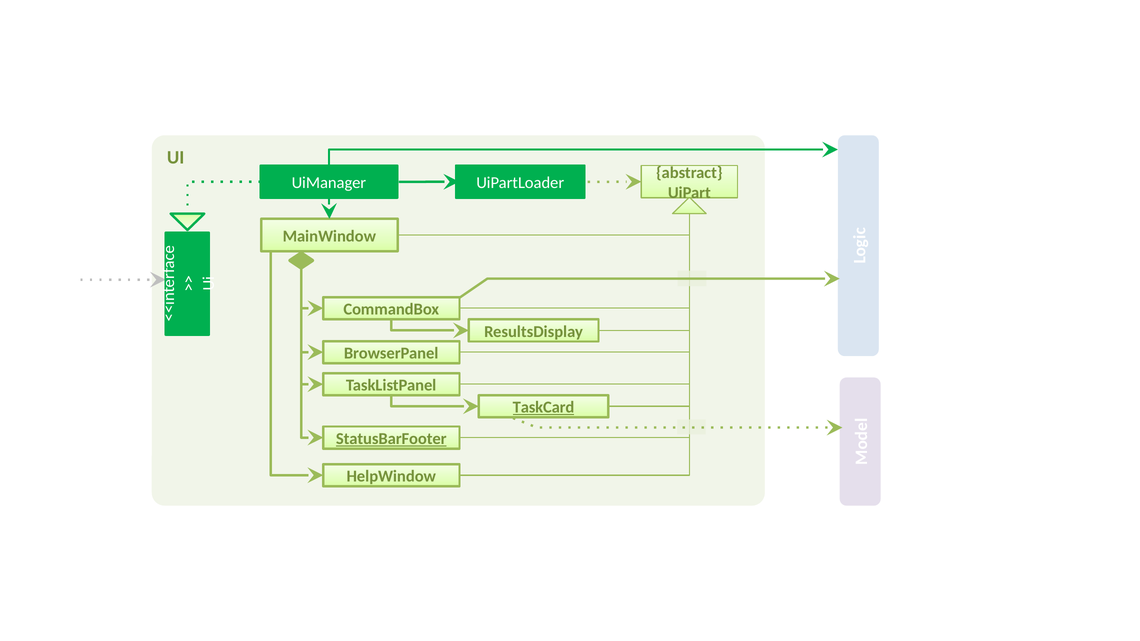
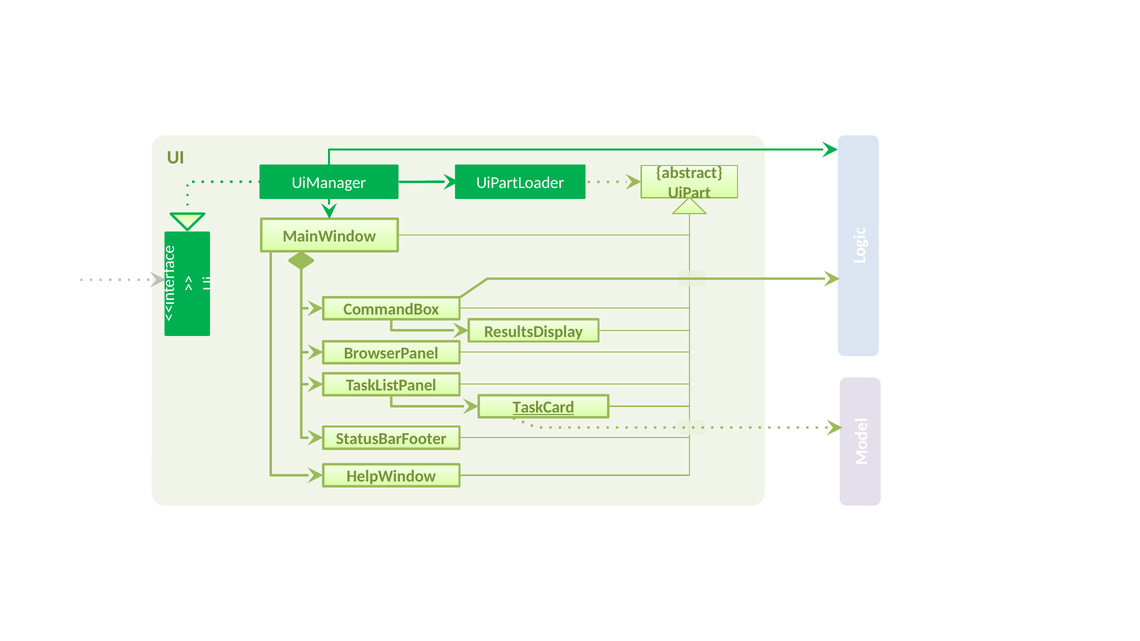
StatusBarFooter underline: present -> none
